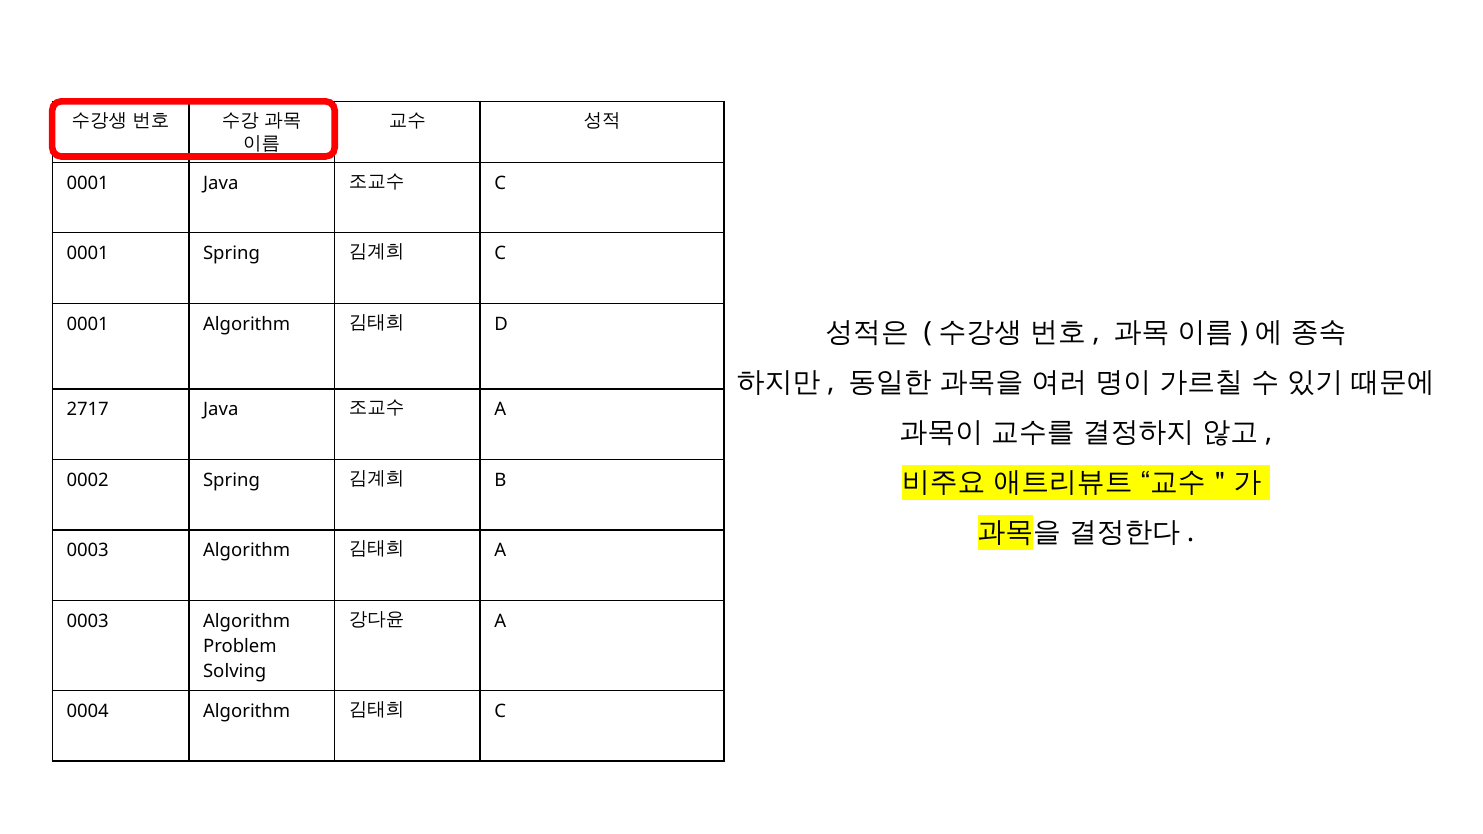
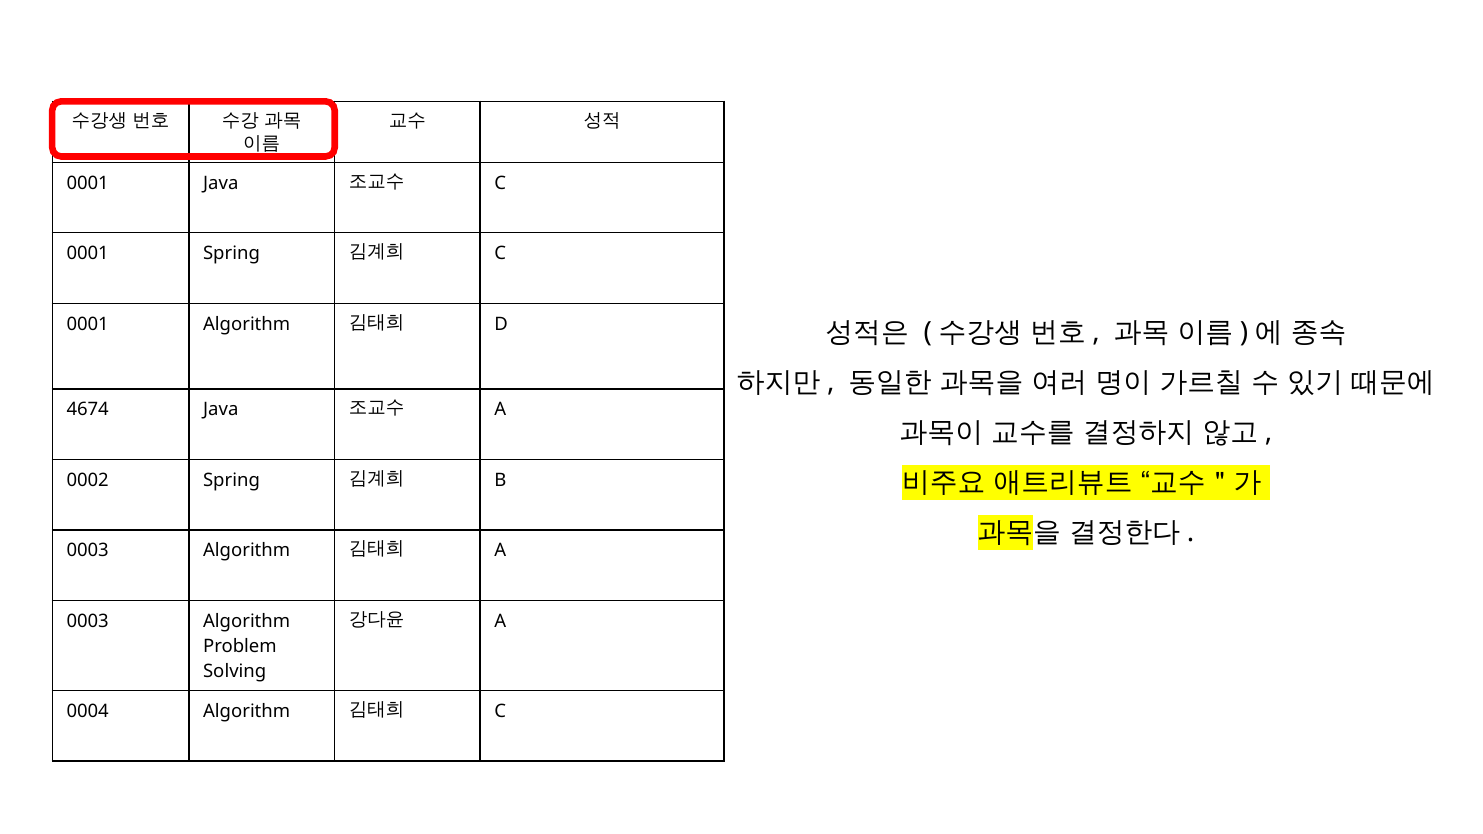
2717: 2717 -> 4674
